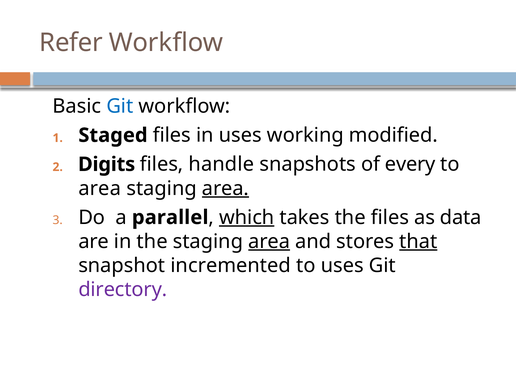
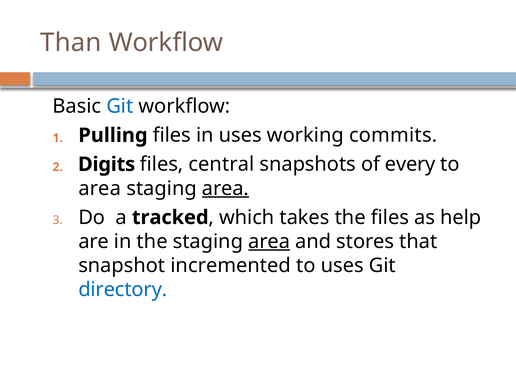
Refer: Refer -> Than
Staged: Staged -> Pulling
modified: modified -> commits
handle: handle -> central
parallel: parallel -> tracked
which underline: present -> none
data: data -> help
that underline: present -> none
directory colour: purple -> blue
